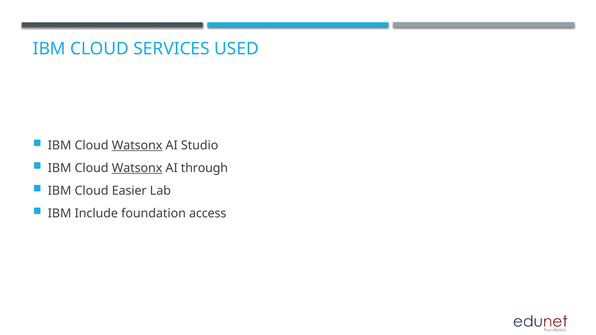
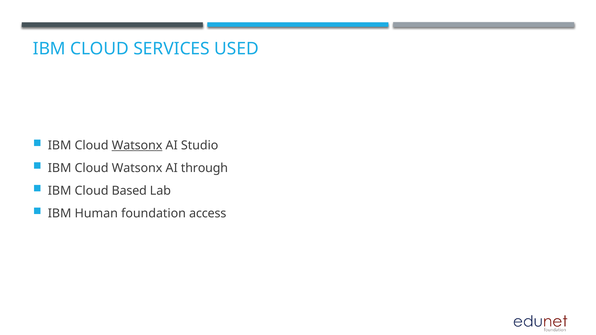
Watsonx at (137, 168) underline: present -> none
Easier: Easier -> Based
Include: Include -> Human
